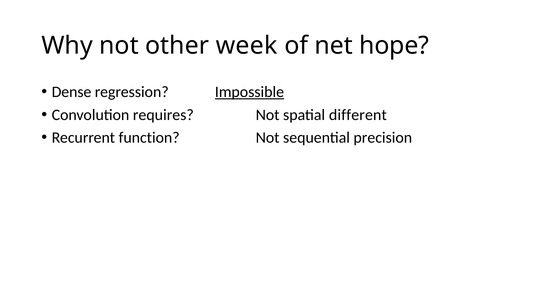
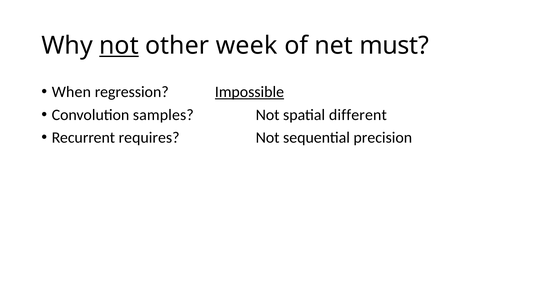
not at (119, 46) underline: none -> present
hope: hope -> must
Dense: Dense -> When
requires: requires -> samples
function: function -> requires
